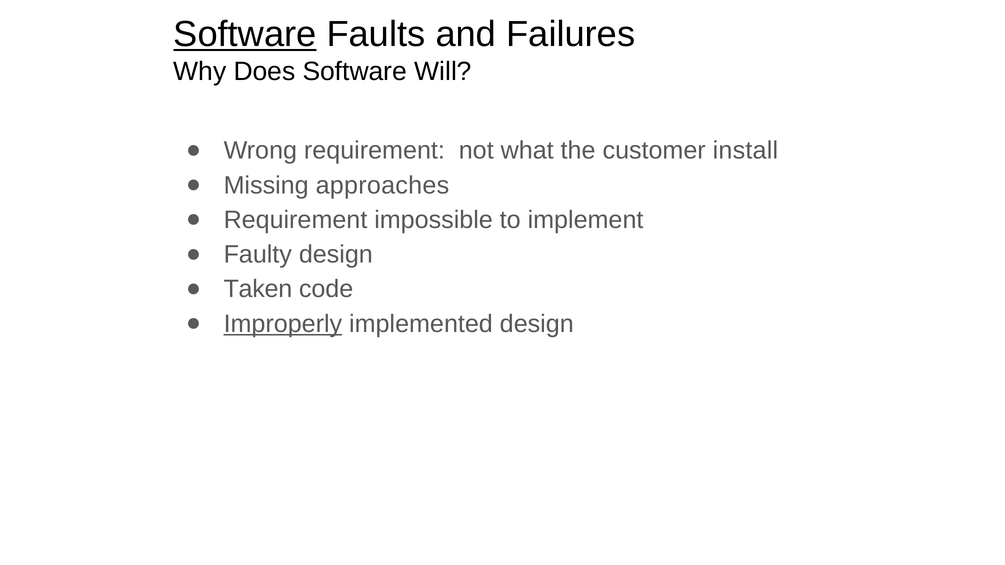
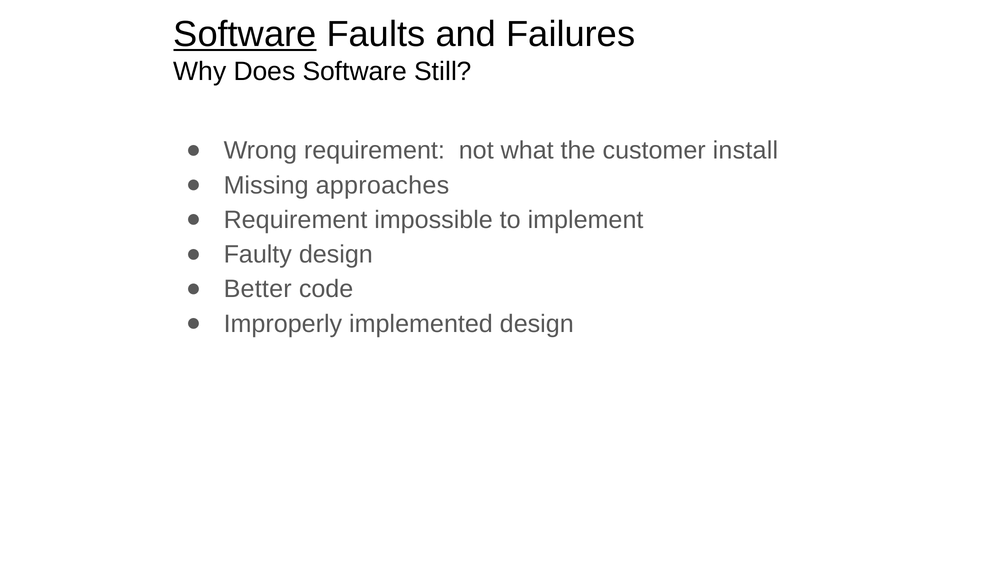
Will: Will -> Still
Taken: Taken -> Better
Improperly underline: present -> none
